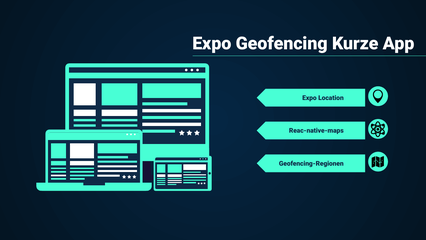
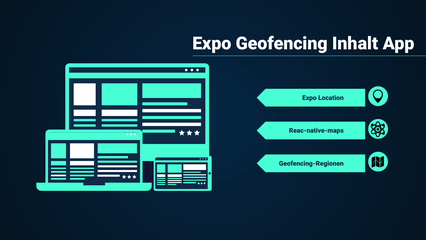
Kurze: Kurze -> Inhalt
